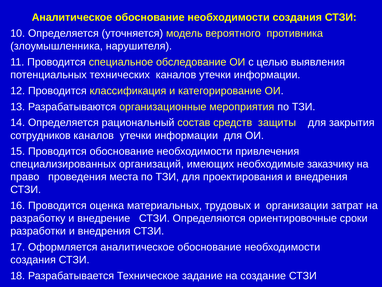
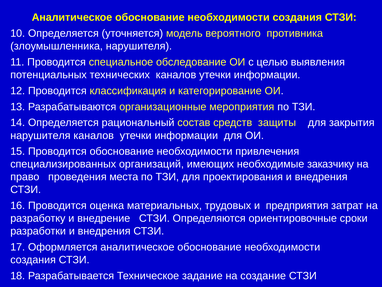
сотрудников at (40, 135): сотрудников -> нарушителя
организации: организации -> предприятия
